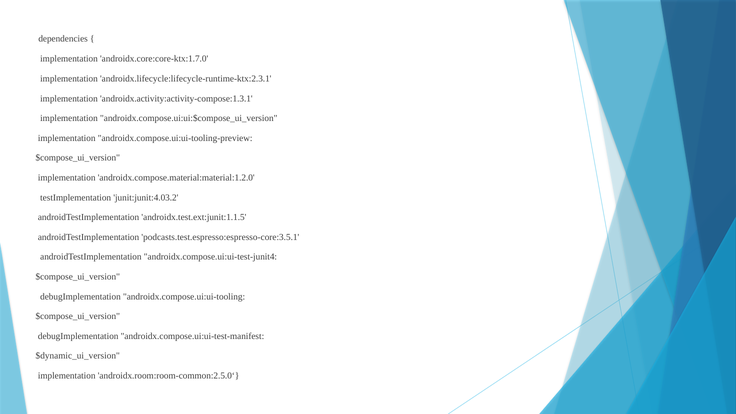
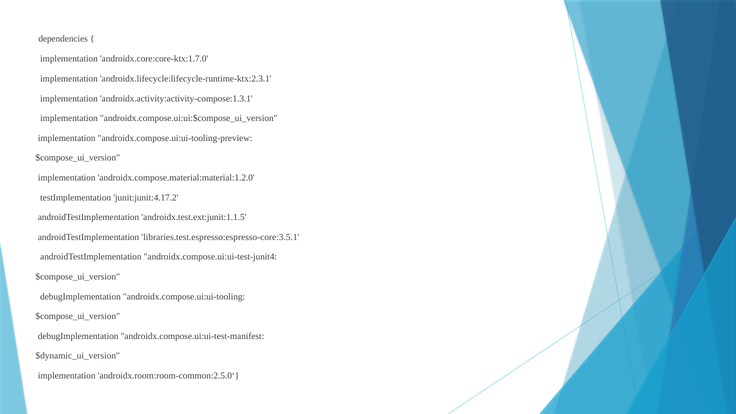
junit:junit:4.03.2: junit:junit:4.03.2 -> junit:junit:4.17.2
podcasts.test.espresso:espresso-core:3.5.1: podcasts.test.espresso:espresso-core:3.5.1 -> libraries.test.espresso:espresso-core:3.5.1
